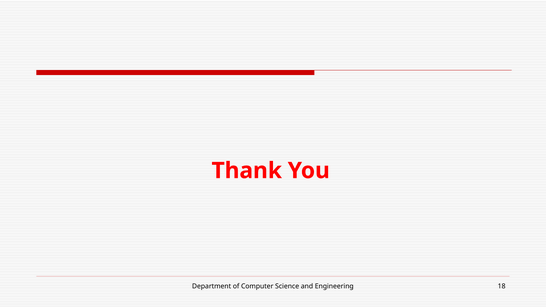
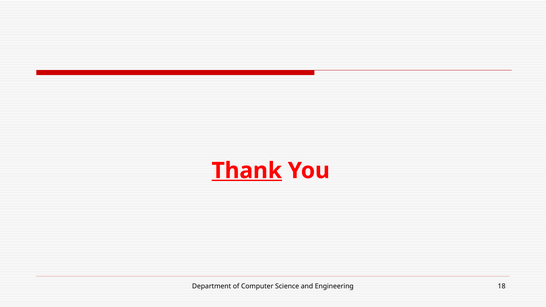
Thank underline: none -> present
